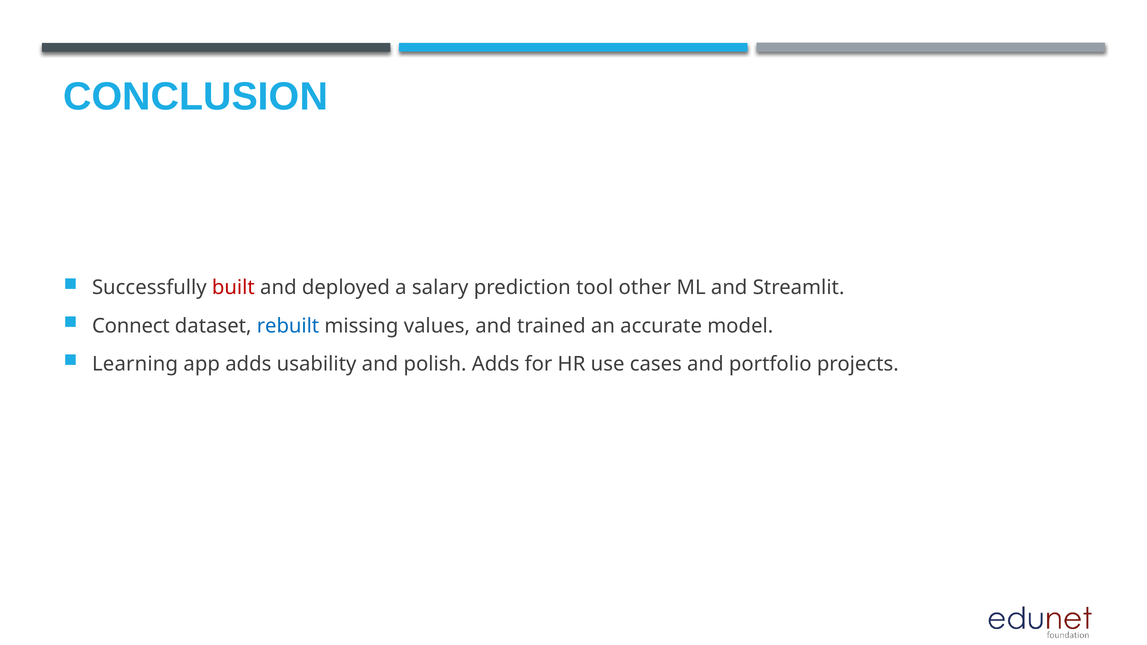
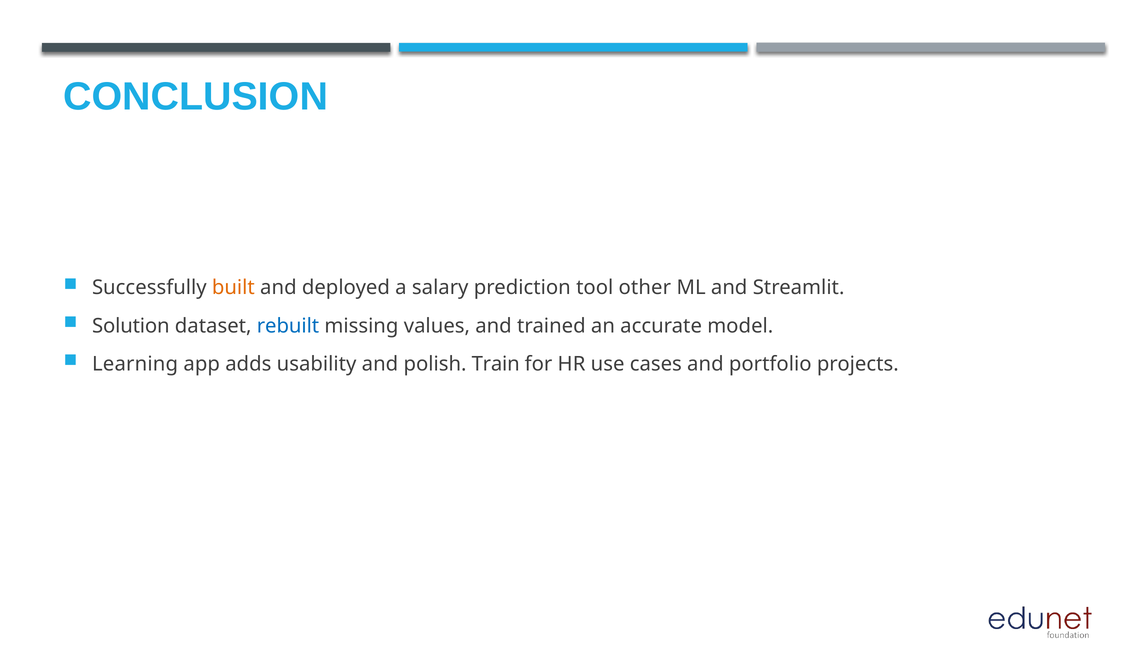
built colour: red -> orange
Connect: Connect -> Solution
polish Adds: Adds -> Train
